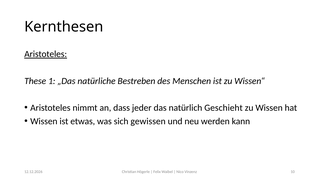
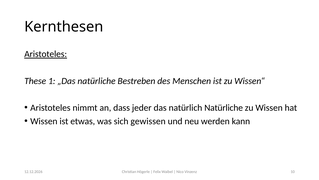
natürlich Geschieht: Geschieht -> Natürliche
